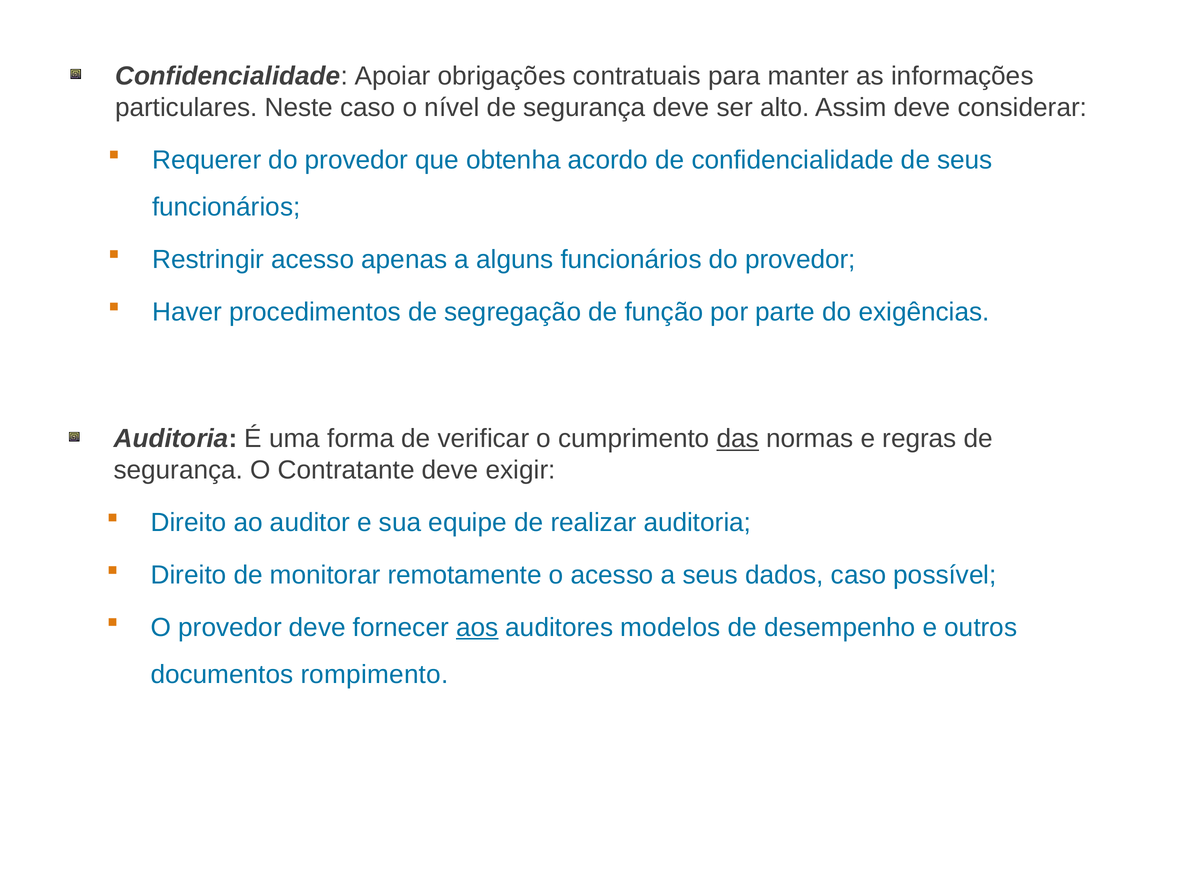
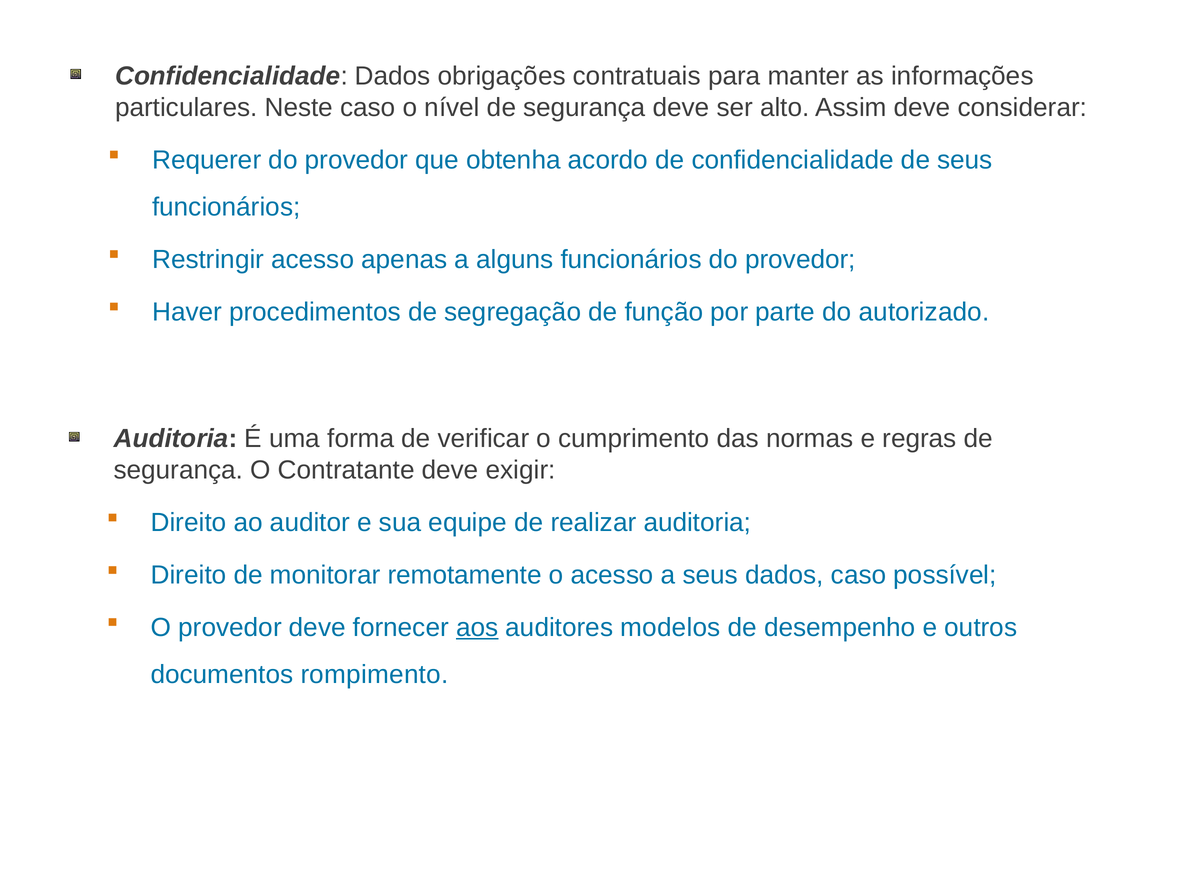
Confidencialidade Apoiar: Apoiar -> Dados
exigências: exigências -> autorizado
das underline: present -> none
